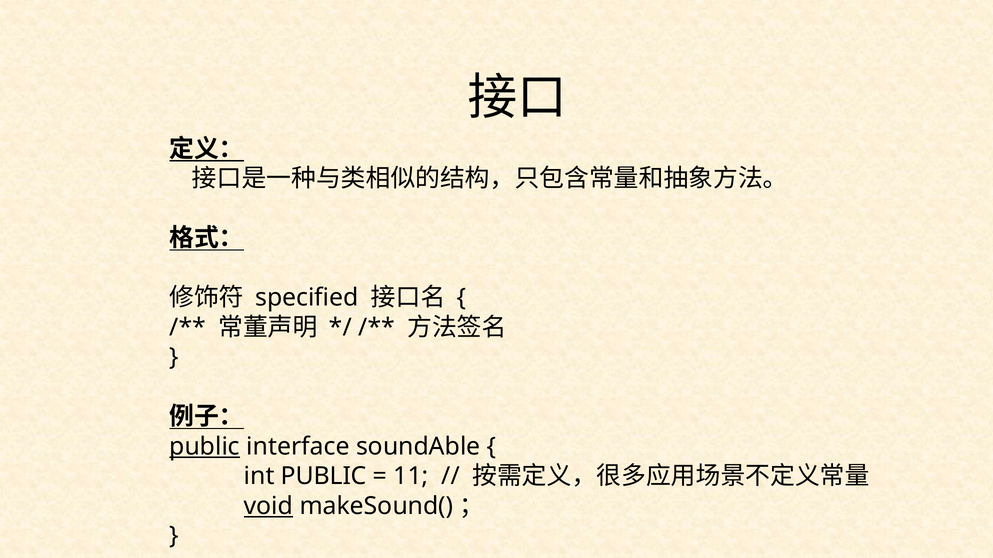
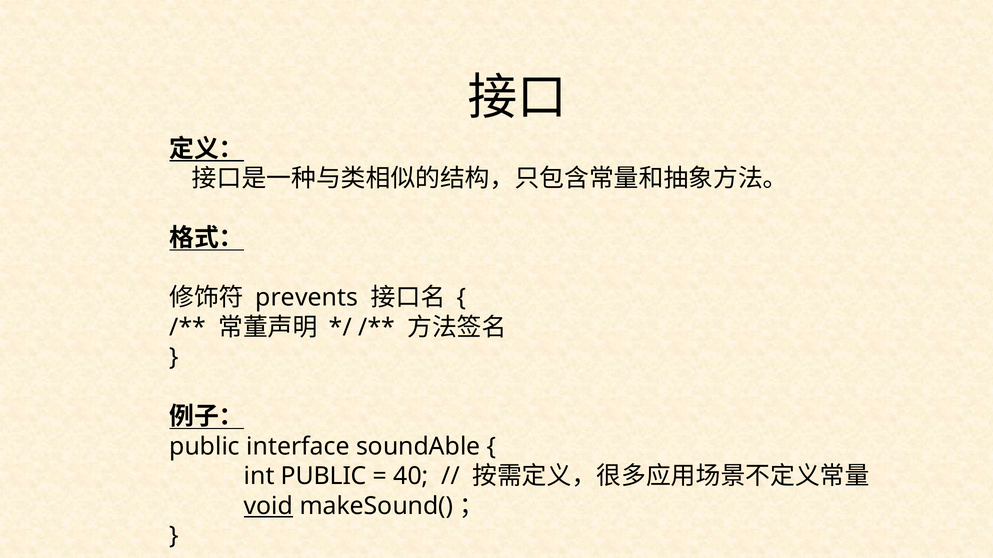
specified: specified -> prevents
public at (205, 447) underline: present -> none
11: 11 -> 40
